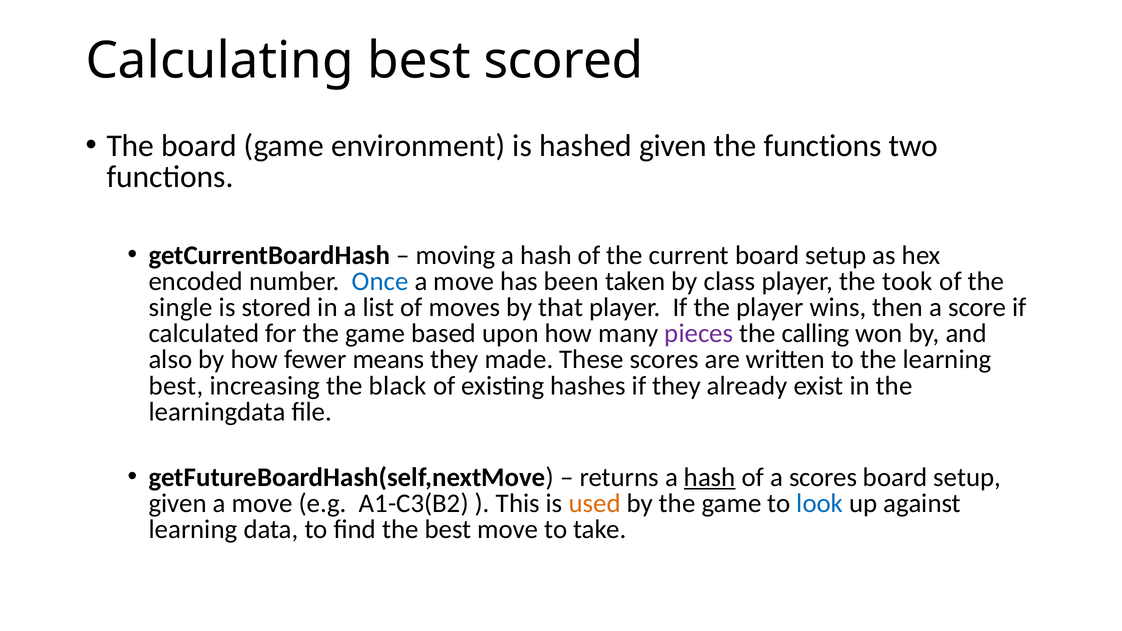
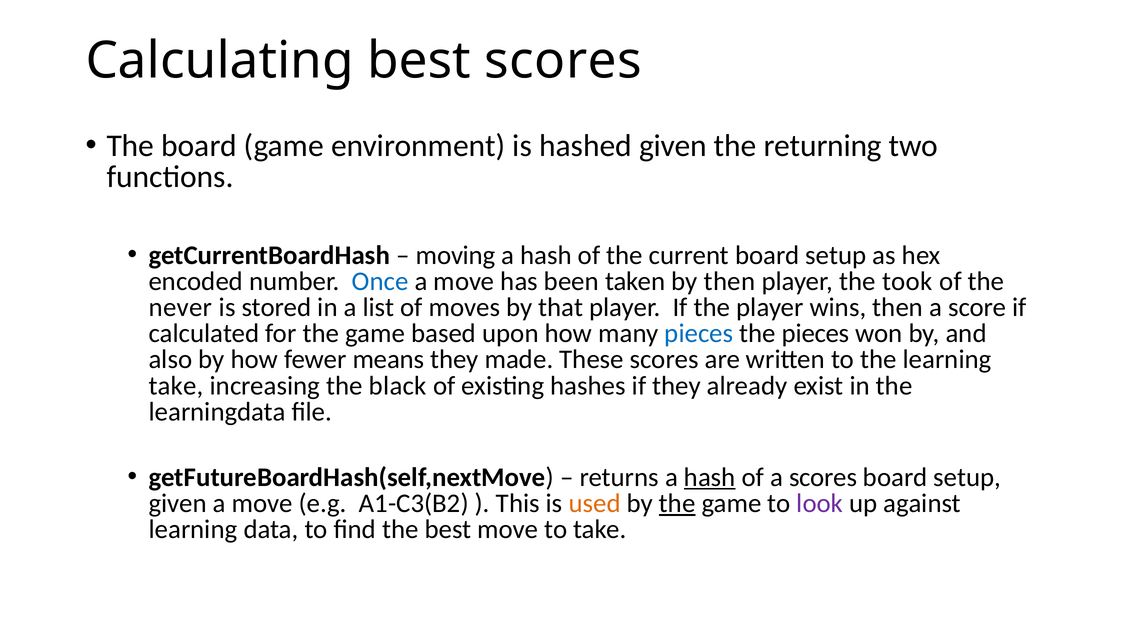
best scored: scored -> scores
the functions: functions -> returning
by class: class -> then
single: single -> never
pieces at (699, 334) colour: purple -> blue
the calling: calling -> pieces
best at (176, 386): best -> take
the at (677, 504) underline: none -> present
look colour: blue -> purple
